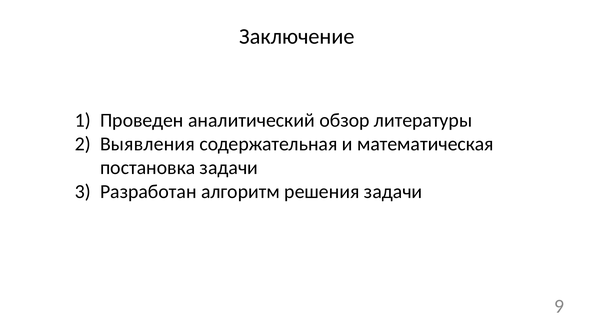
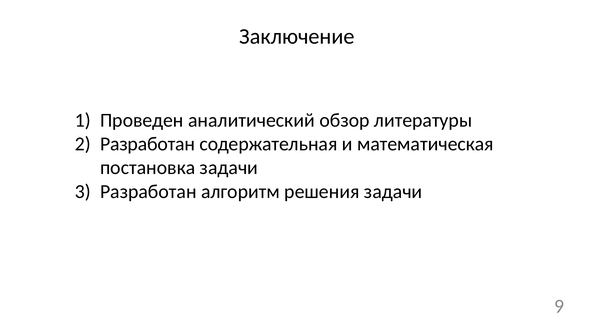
Выявления at (147, 144): Выявления -> Разработан
